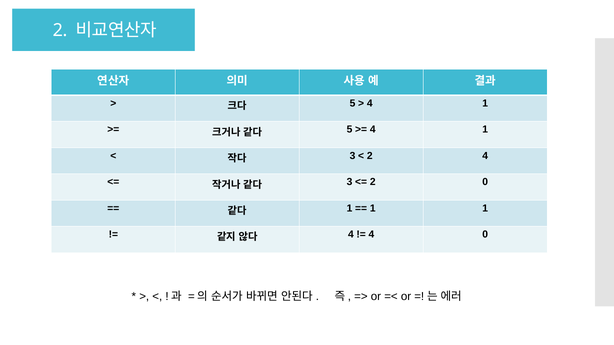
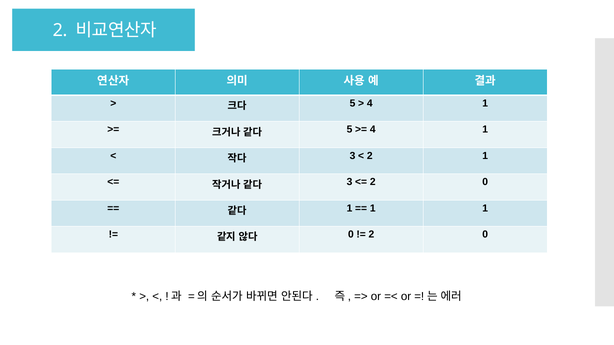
2 4: 4 -> 1
4 at (351, 235): 4 -> 0
4 at (371, 235): 4 -> 2
